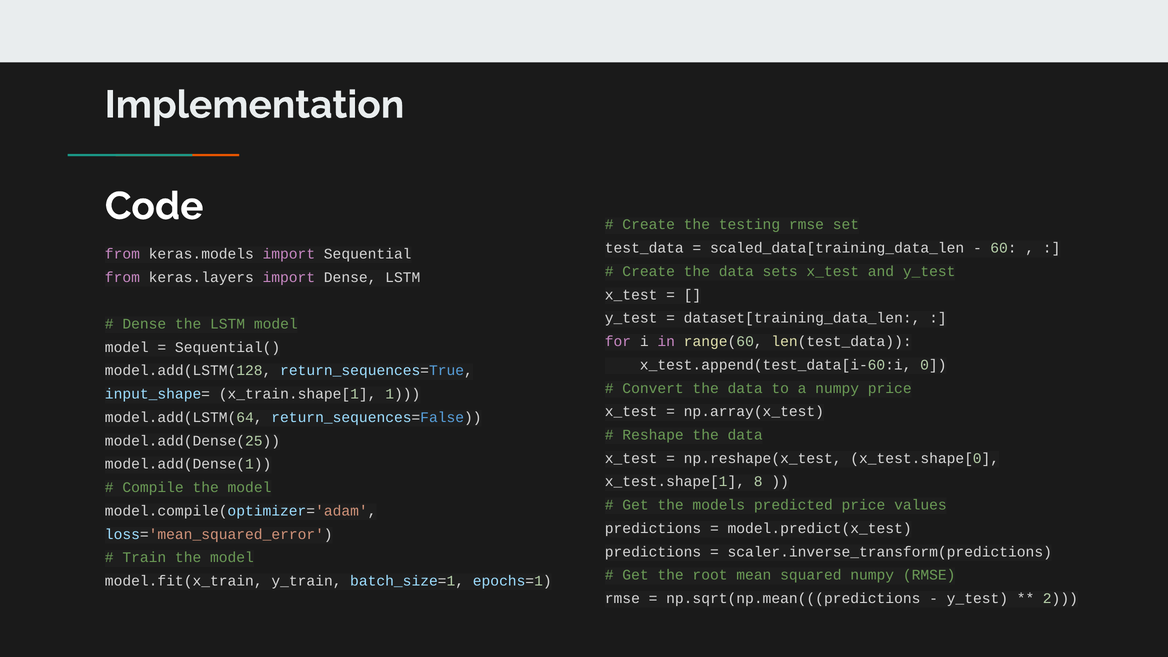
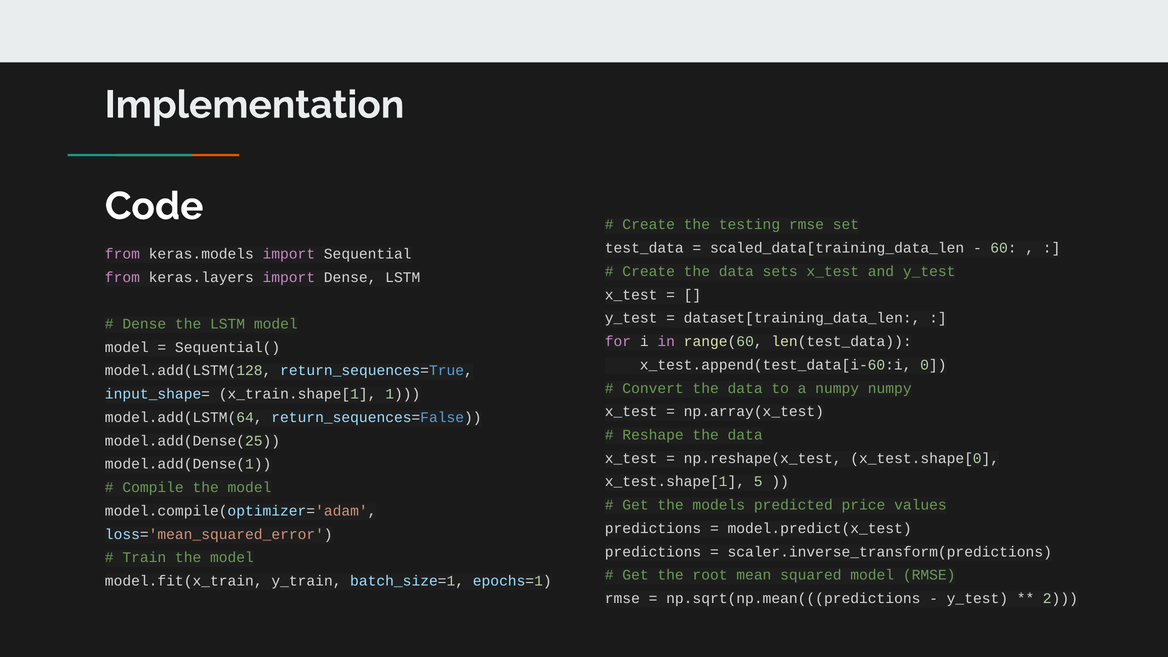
numpy price: price -> numpy
8: 8 -> 5
squared numpy: numpy -> model
